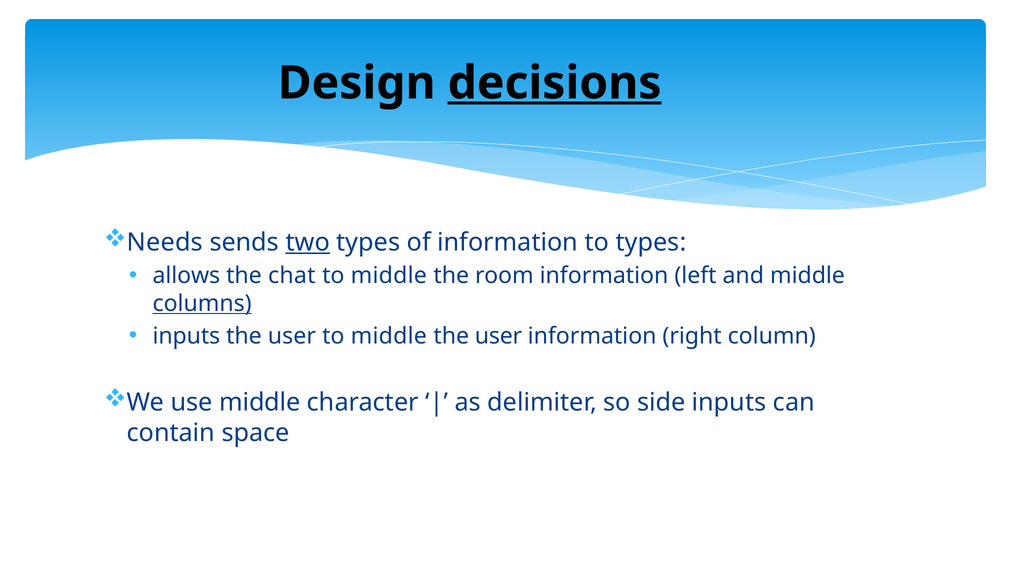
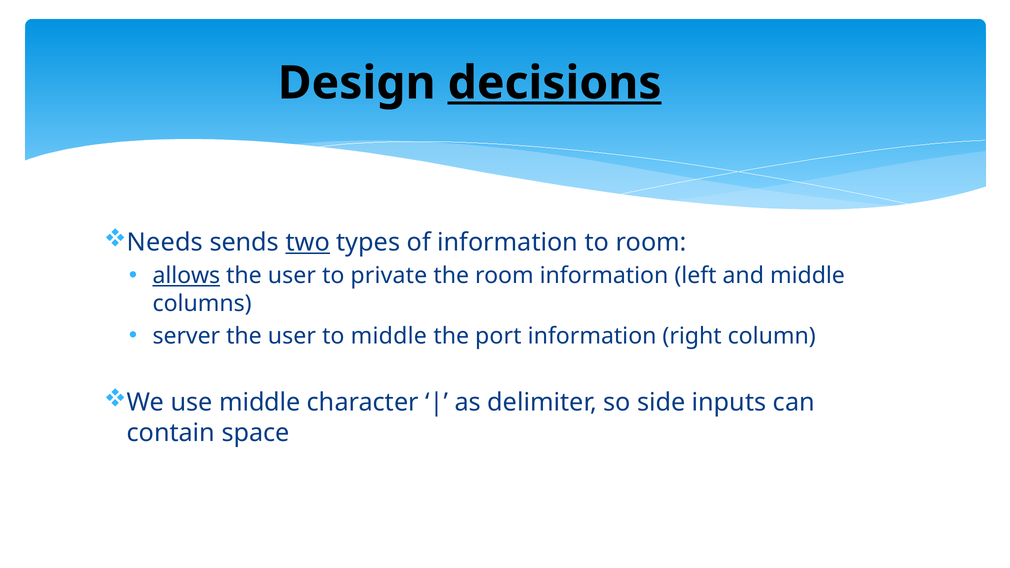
to types: types -> room
allows underline: none -> present
chat at (292, 276): chat -> user
middle at (389, 276): middle -> private
columns underline: present -> none
inputs at (186, 336): inputs -> server
user at (498, 336): user -> port
